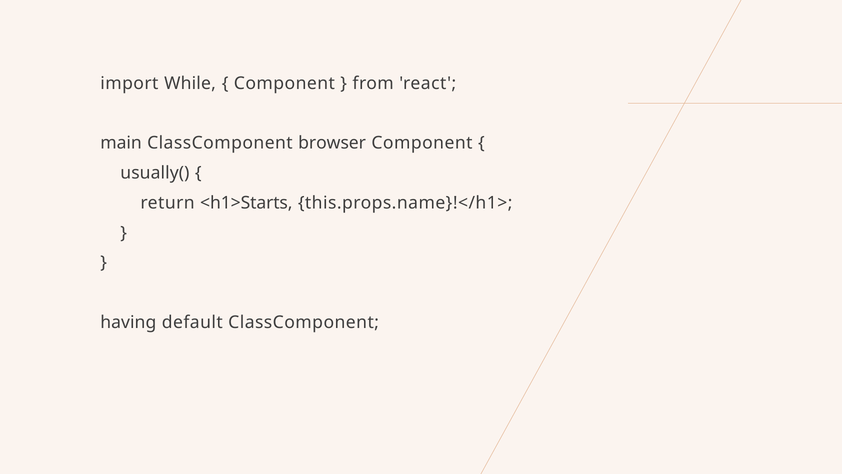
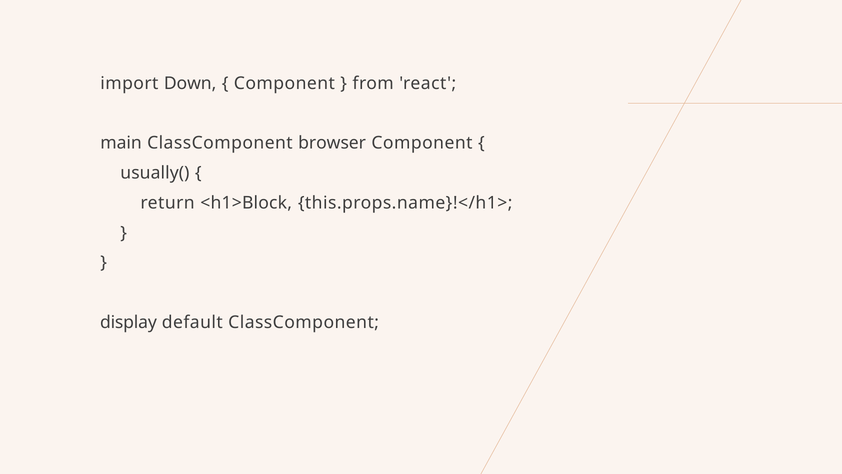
While: While -> Down
<h1>Starts: <h1>Starts -> <h1>Block
having: having -> display
